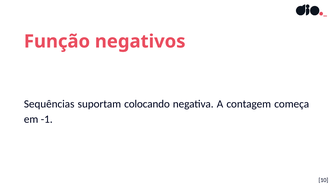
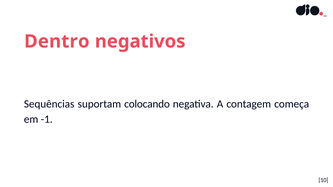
Função: Função -> Dentro
